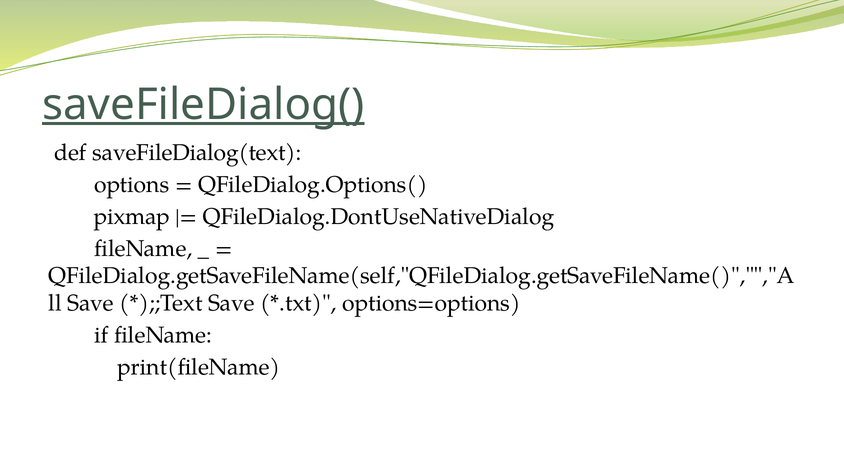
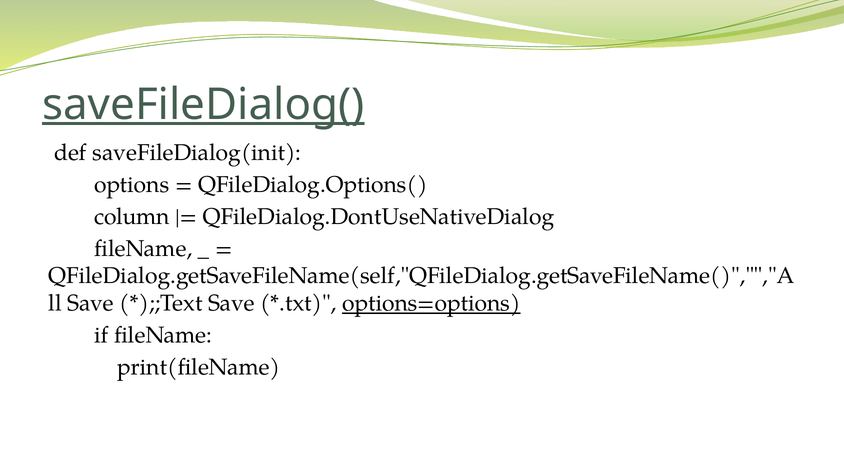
saveFileDialog(text: saveFileDialog(text -> saveFileDialog(init
pixmap: pixmap -> column
options=options underline: none -> present
